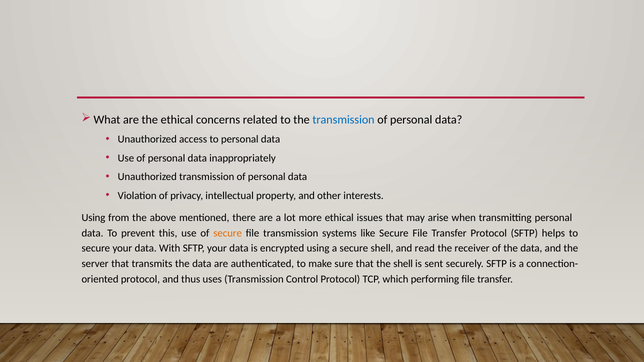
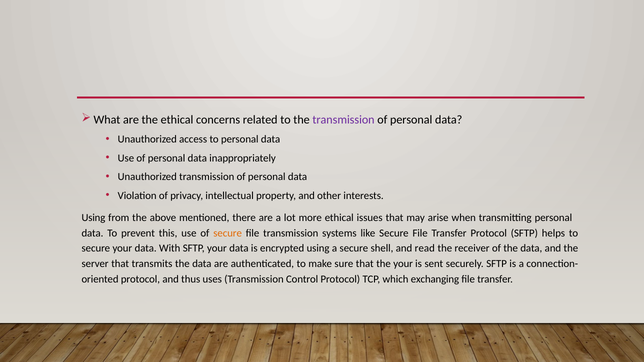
transmission at (343, 120) colour: blue -> purple
the shell: shell -> your
performing: performing -> exchanging
